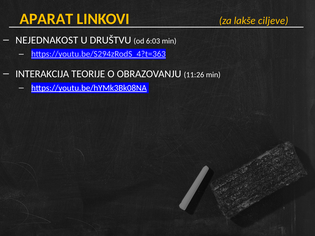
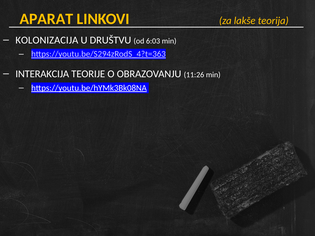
ciljeve: ciljeve -> teorija
NEJEDNAKOST: NEJEDNAKOST -> KOLONIZACIJA
